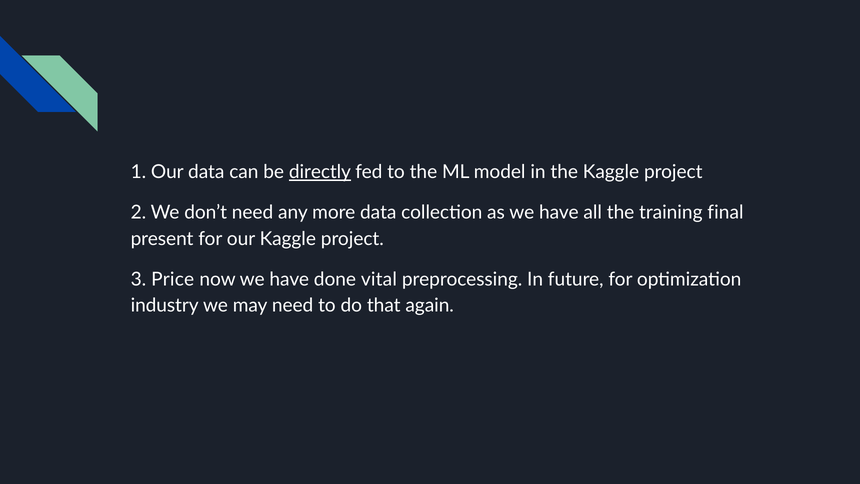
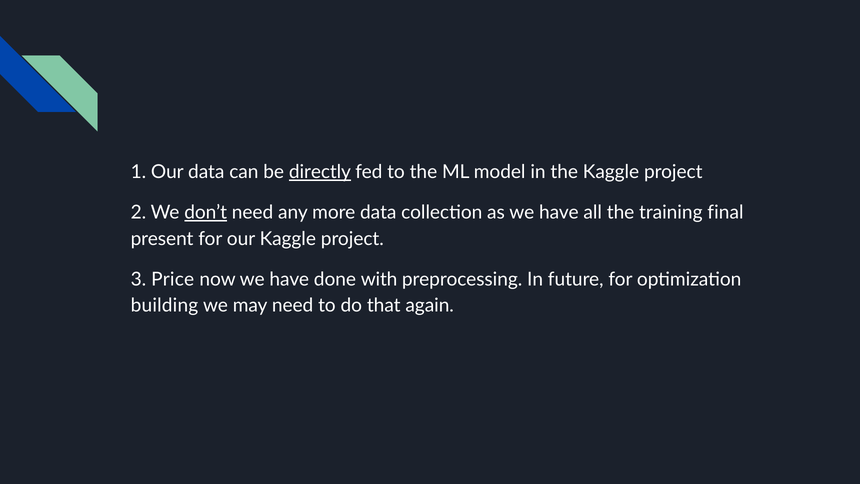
don’t underline: none -> present
vital: vital -> with
industry: industry -> building
